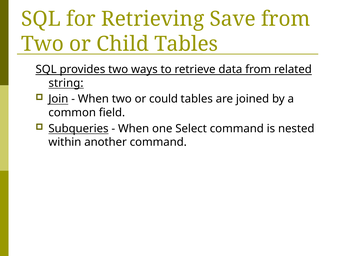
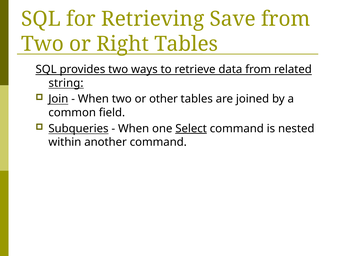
Child: Child -> Right
could: could -> other
Select underline: none -> present
